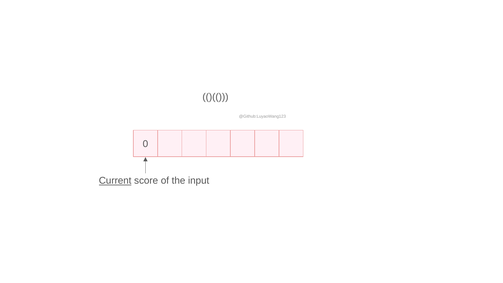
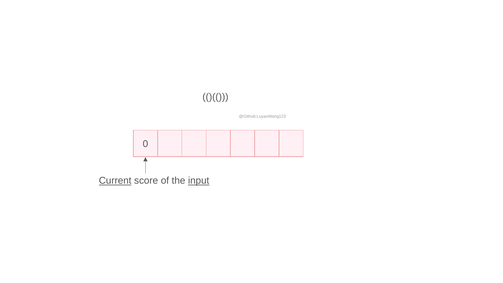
input underline: none -> present
